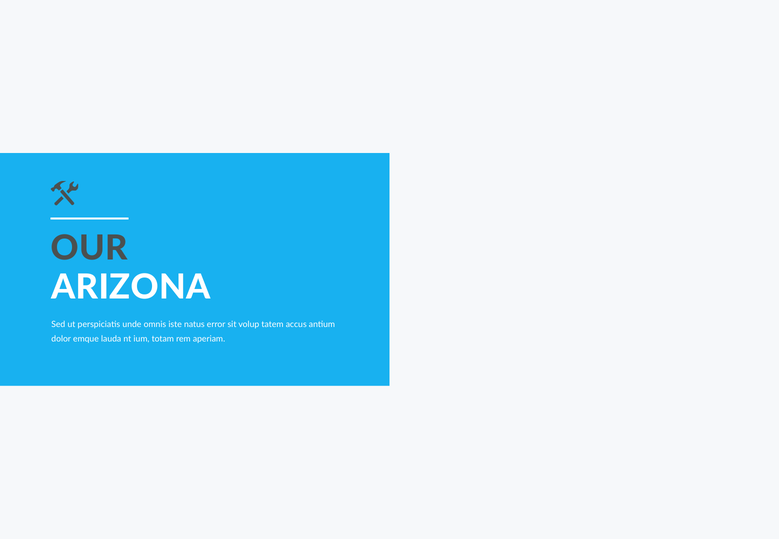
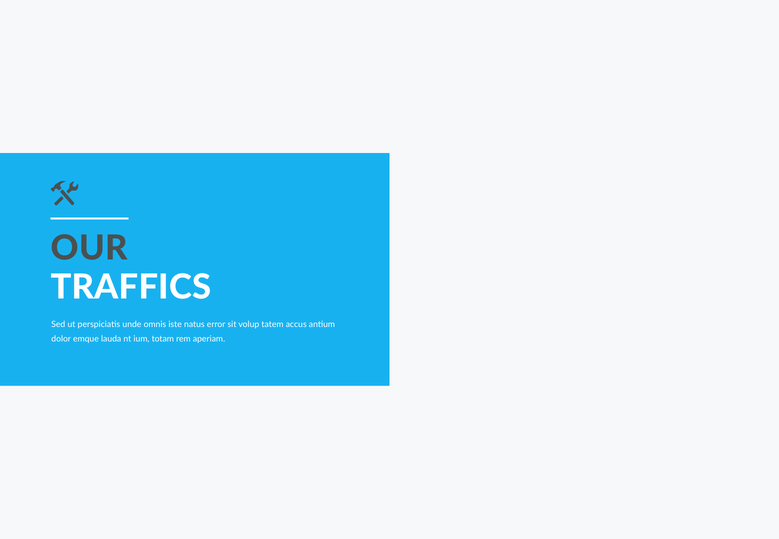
ARIZONA: ARIZONA -> TRAFFICS
